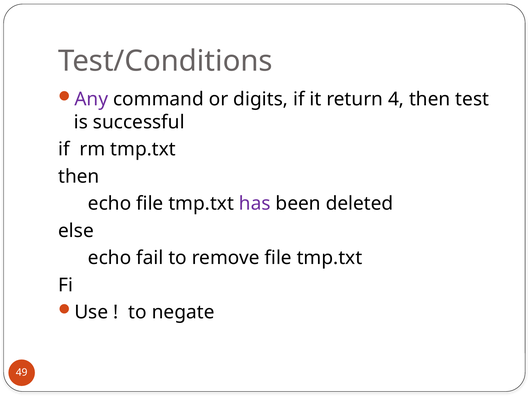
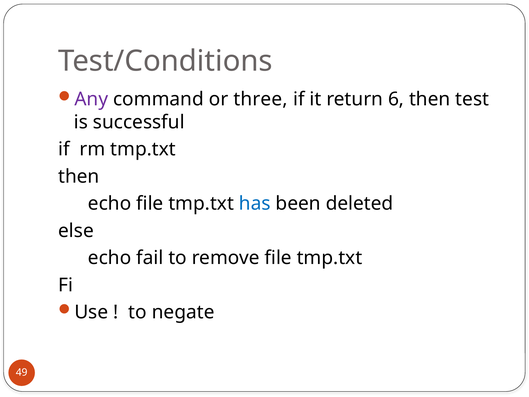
digits: digits -> three
4: 4 -> 6
has colour: purple -> blue
